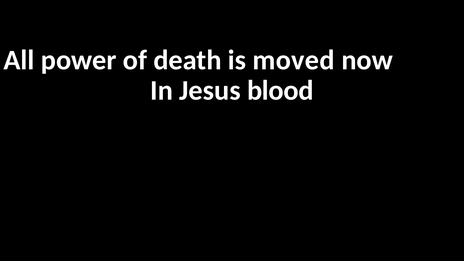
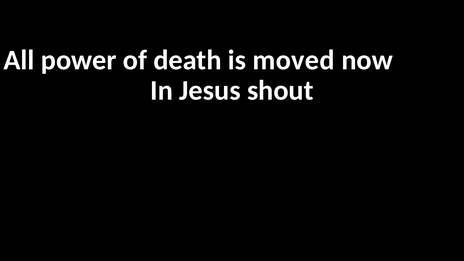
blood: blood -> shout
